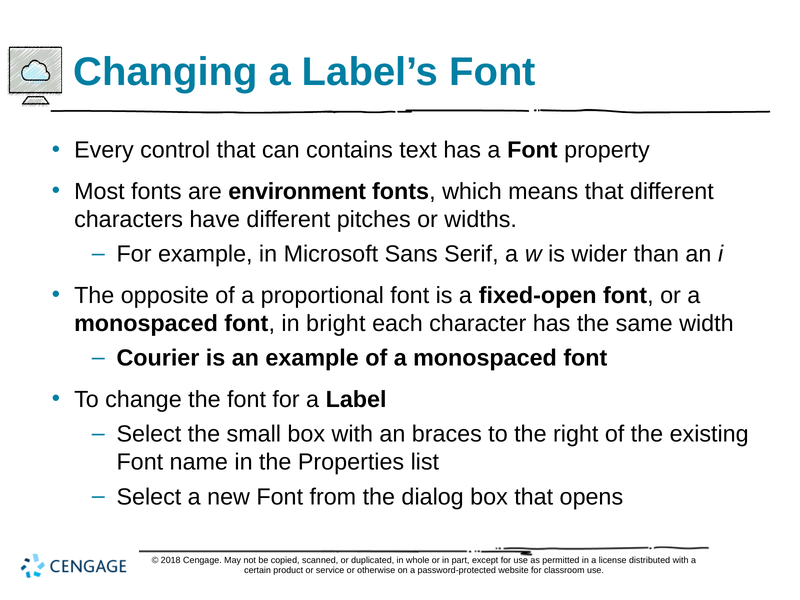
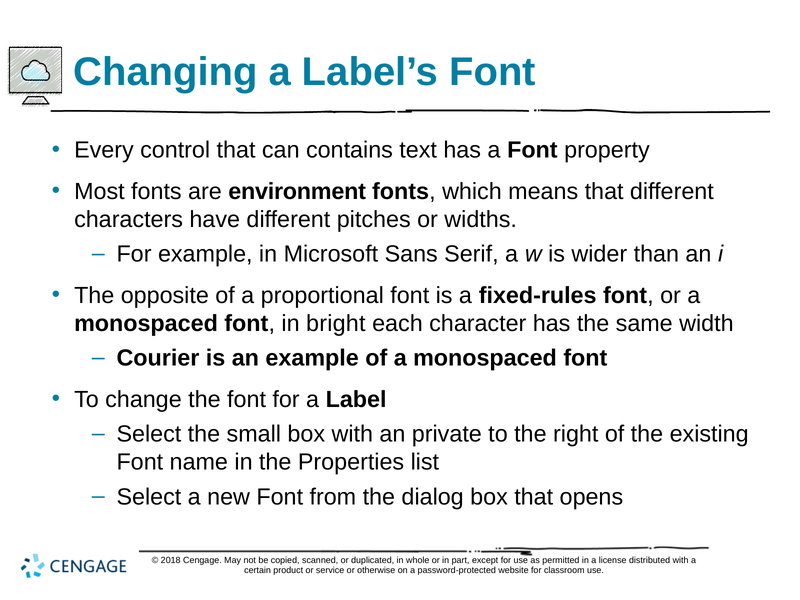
fixed-open: fixed-open -> fixed-rules
braces: braces -> private
